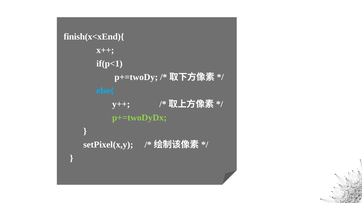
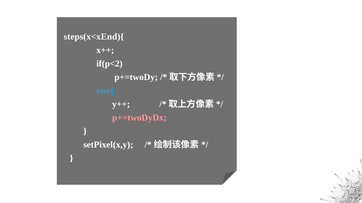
finish(x<xEnd){: finish(x<xEnd){ -> steps(x<xEnd){
if(p<1: if(p<1 -> if(p<2
p+=twoDyDx colour: light green -> pink
